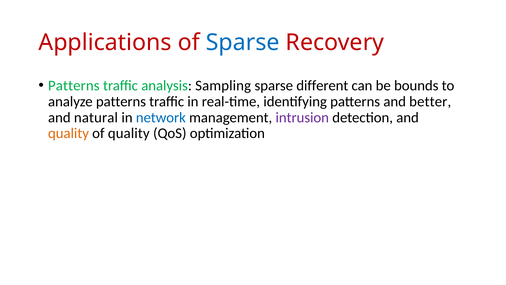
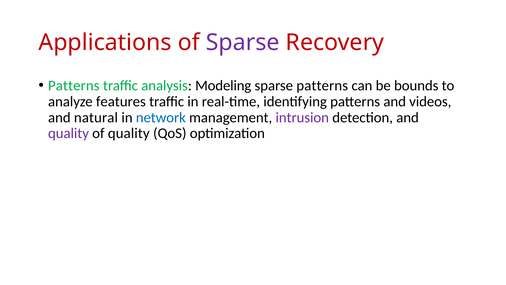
Sparse at (243, 43) colour: blue -> purple
Sampling: Sampling -> Modeling
sparse different: different -> patterns
analyze patterns: patterns -> features
better: better -> videos
quality at (68, 133) colour: orange -> purple
